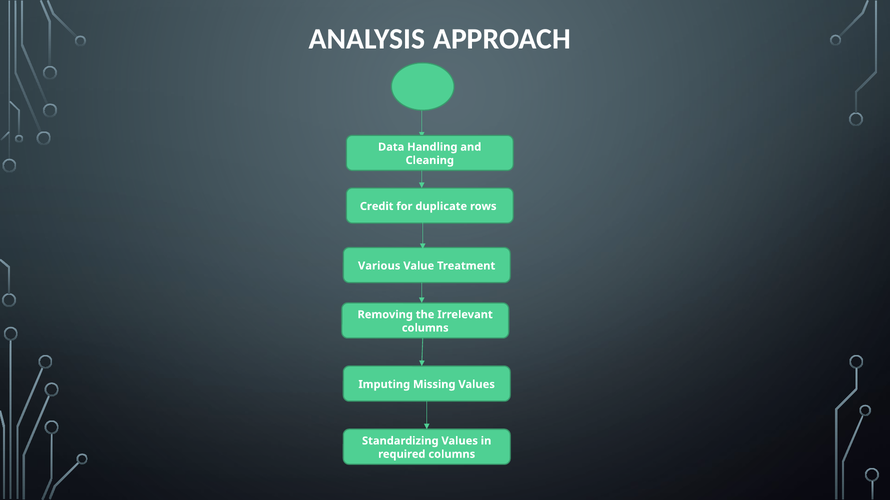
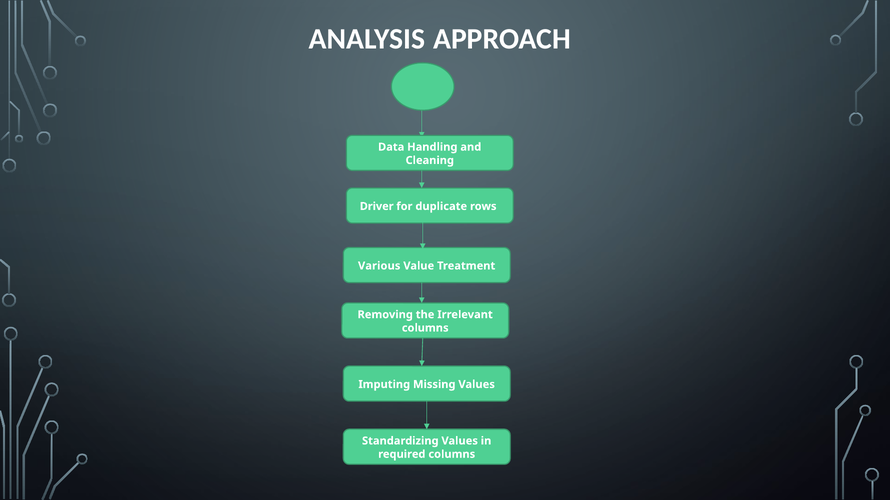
Credit: Credit -> Driver
